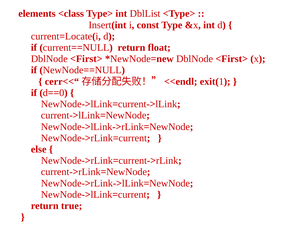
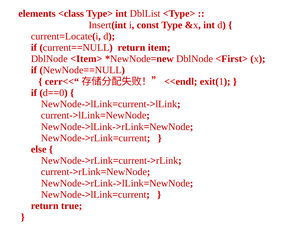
float: float -> item
<First> at (86, 59): <First> -> <Item>
